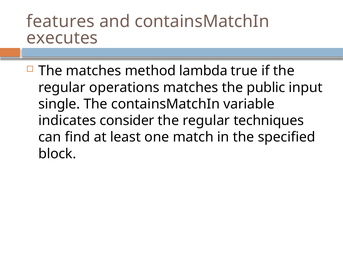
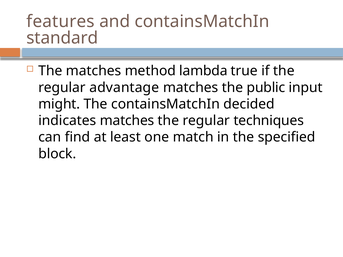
executes: executes -> standard
operations: operations -> advantage
single: single -> might
variable: variable -> decided
indicates consider: consider -> matches
